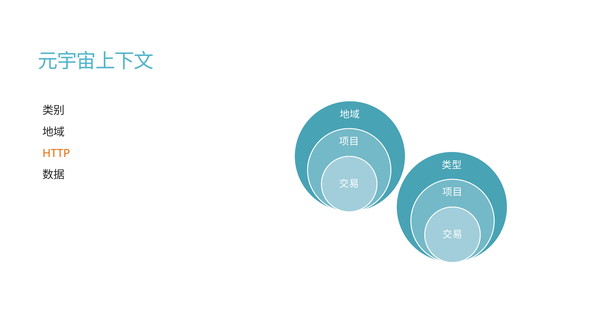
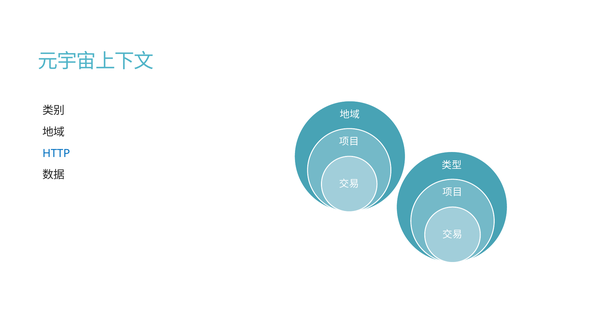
HTTP colour: orange -> blue
